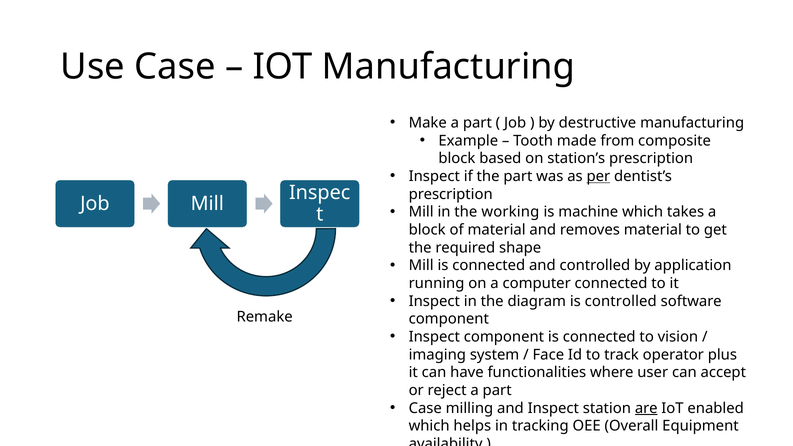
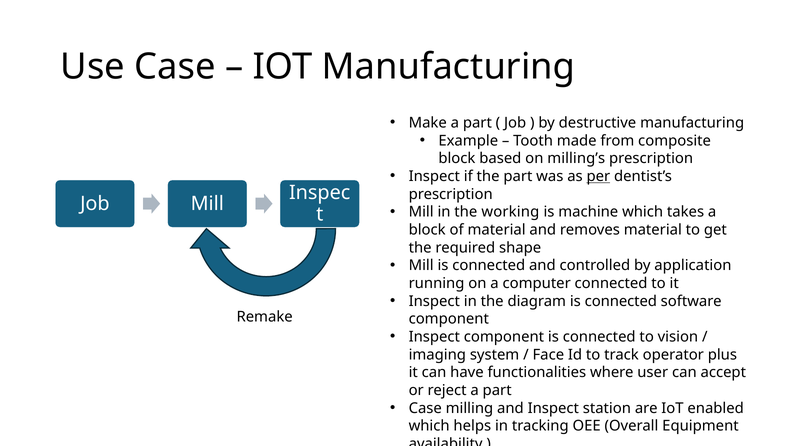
station’s: station’s -> milling’s
diagram is controlled: controlled -> connected
are underline: present -> none
